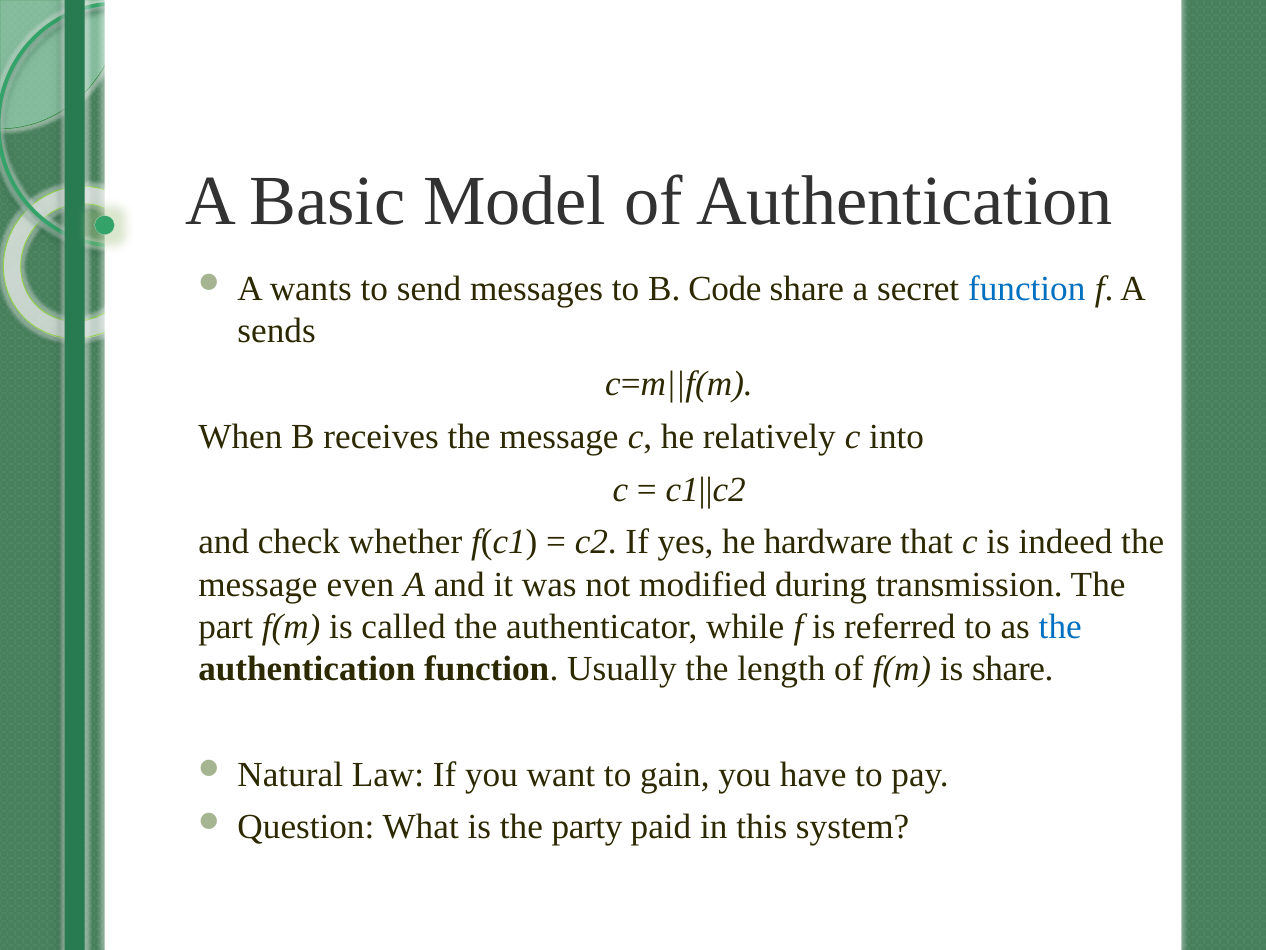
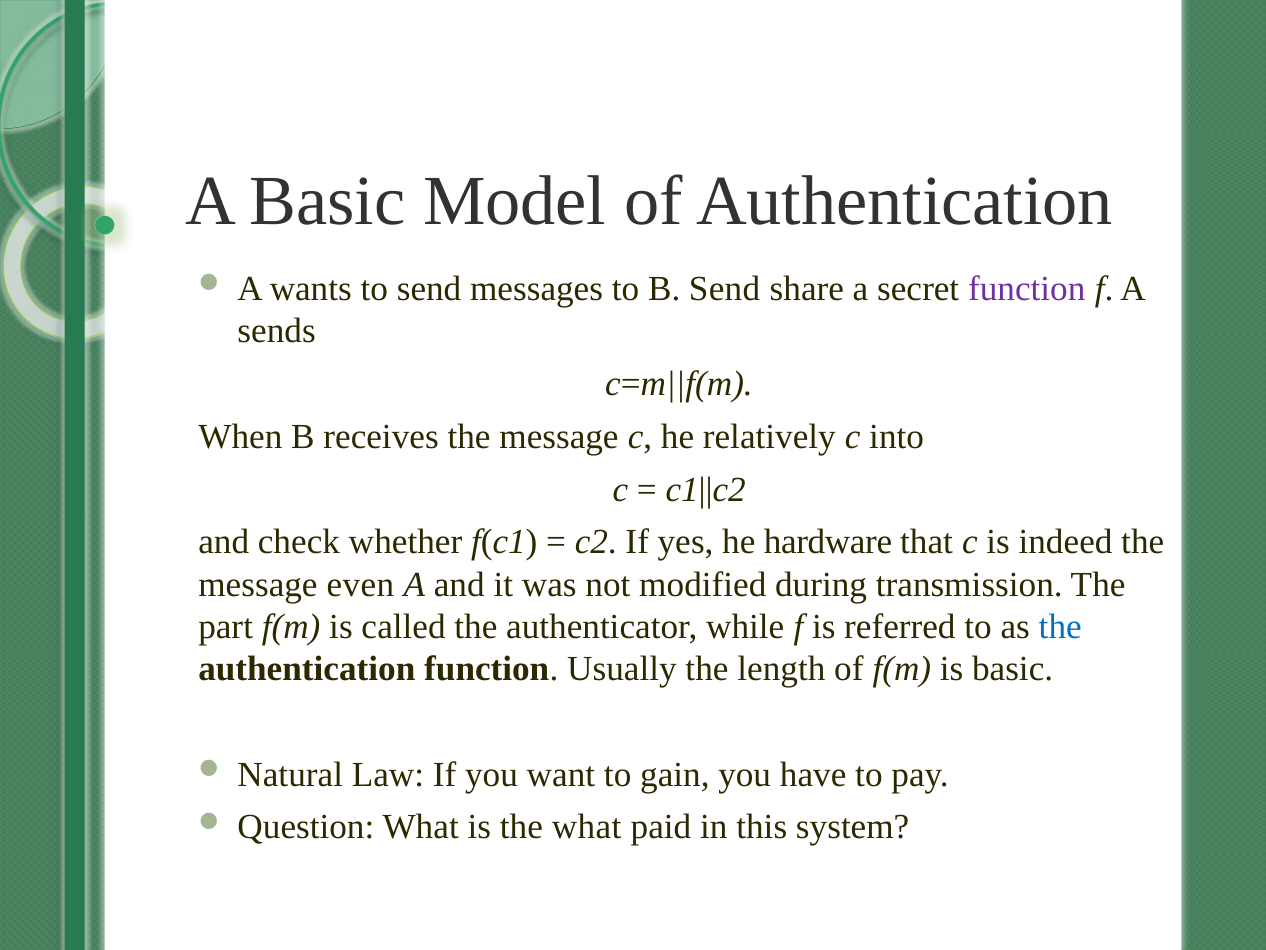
B Code: Code -> Send
function at (1027, 289) colour: blue -> purple
is share: share -> basic
the party: party -> what
